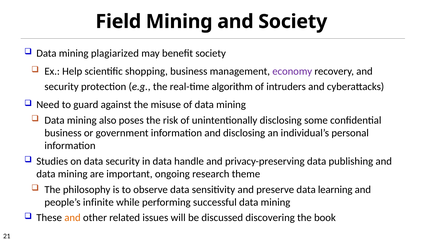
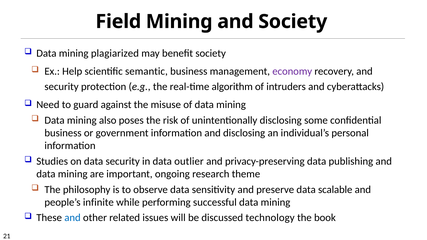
shopping: shopping -> semantic
handle: handle -> outlier
learning: learning -> scalable
and at (73, 218) colour: orange -> blue
discovering: discovering -> technology
